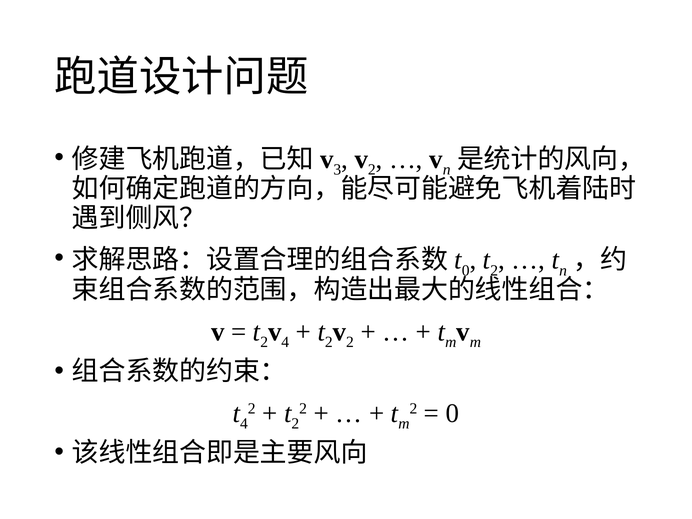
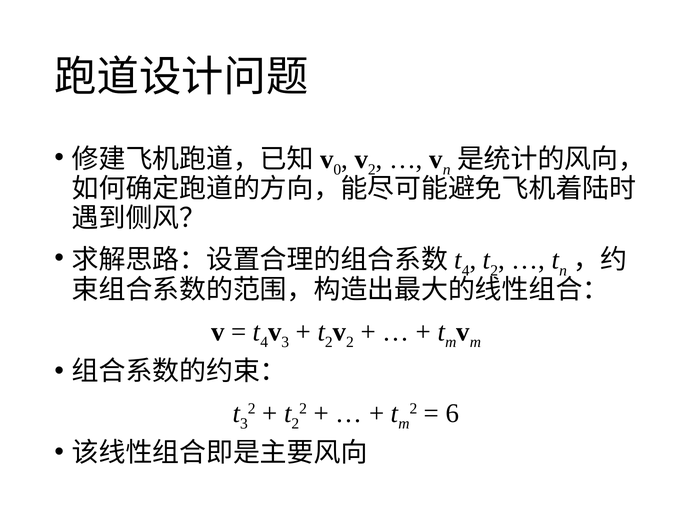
3: 3 -> 0
0 at (466, 270): 0 -> 4
2 at (264, 342): 2 -> 4
v 4: 4 -> 3
4 at (244, 424): 4 -> 3
0 at (452, 413): 0 -> 6
